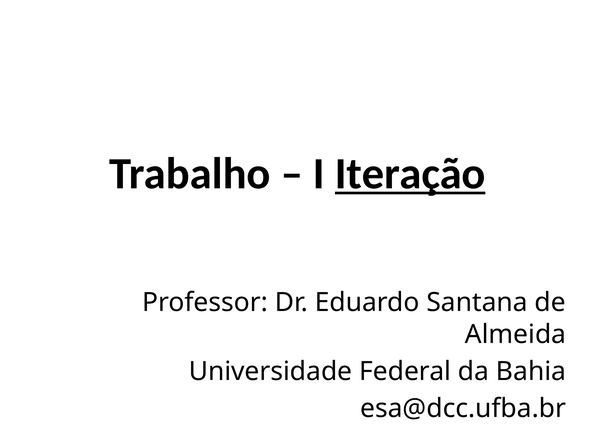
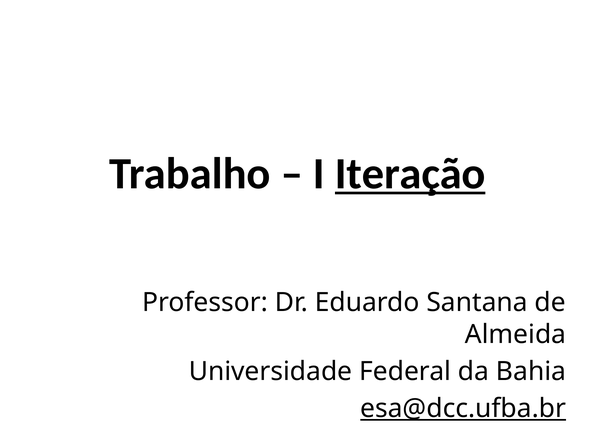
esa@dcc.ufba.br underline: none -> present
